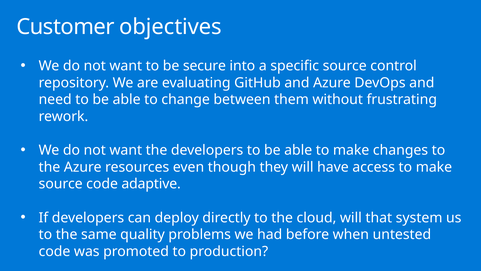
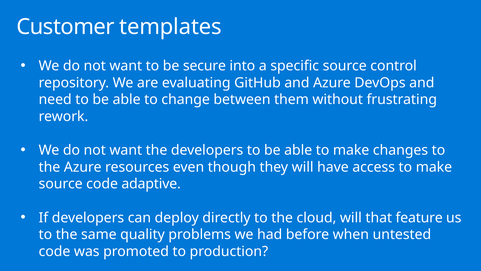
objectives: objectives -> templates
system: system -> feature
